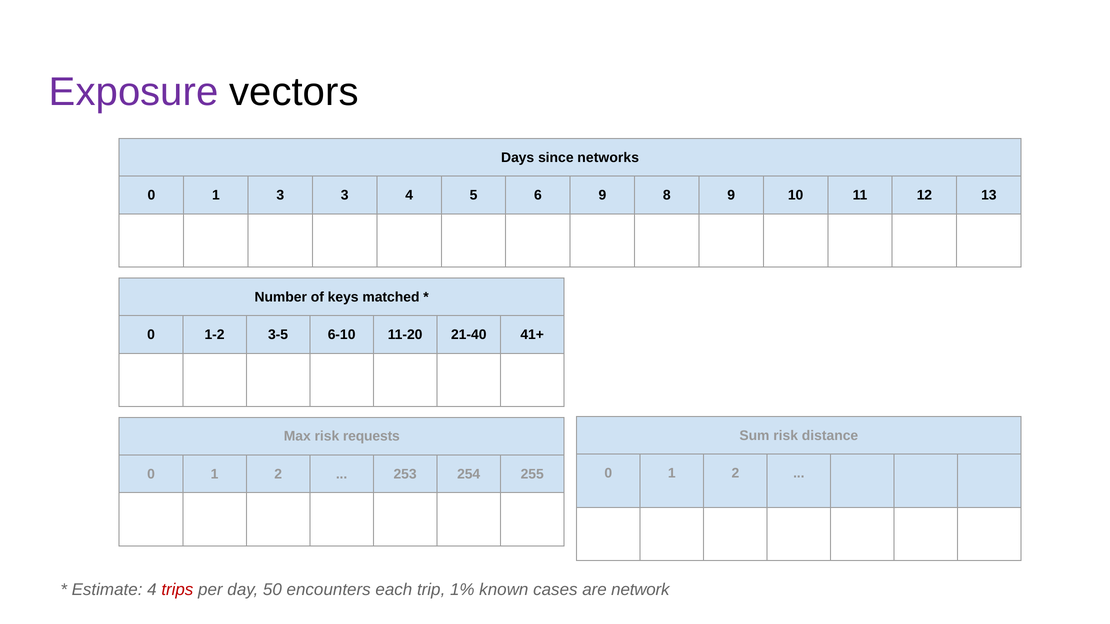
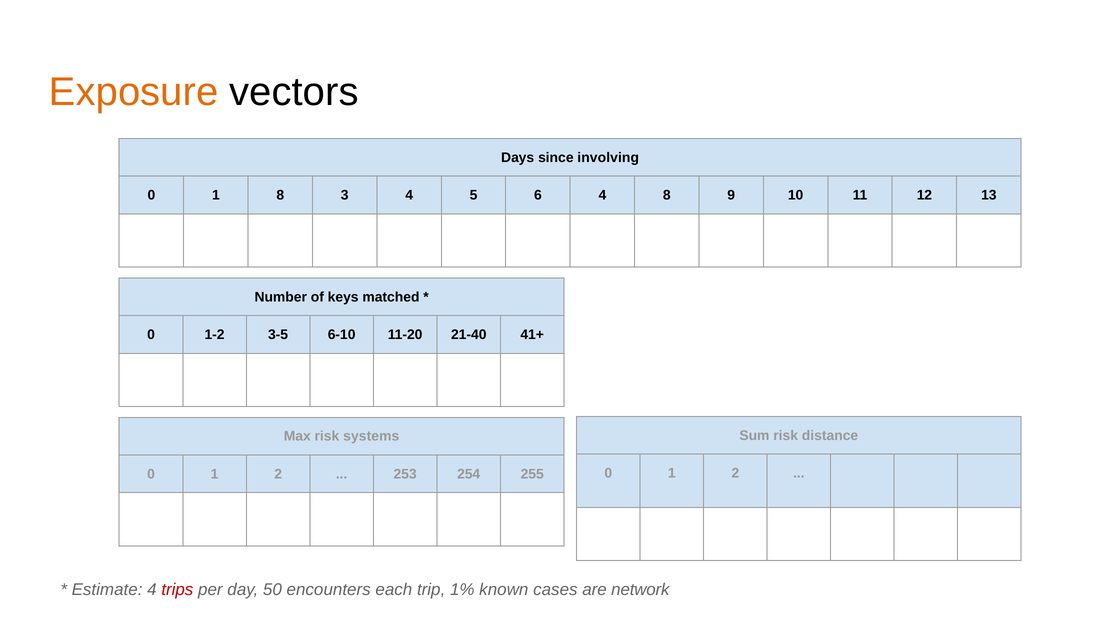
Exposure colour: purple -> orange
networks: networks -> involving
1 3: 3 -> 8
6 9: 9 -> 4
requests: requests -> systems
